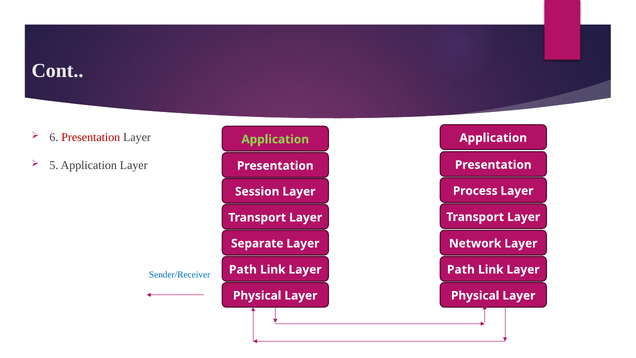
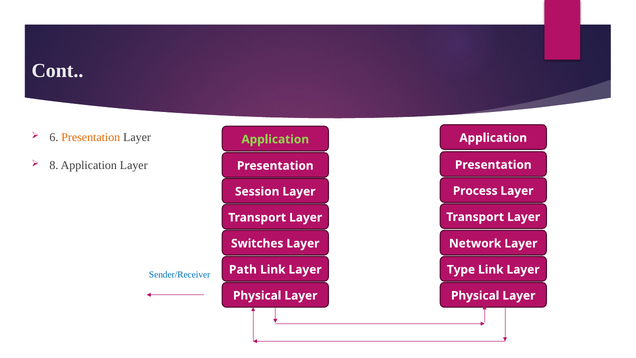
Presentation at (91, 137) colour: red -> orange
5: 5 -> 8
Separate: Separate -> Switches
Path at (461, 269): Path -> Type
